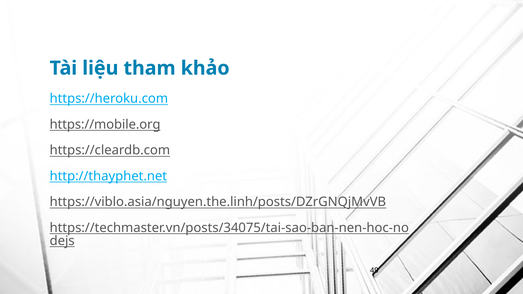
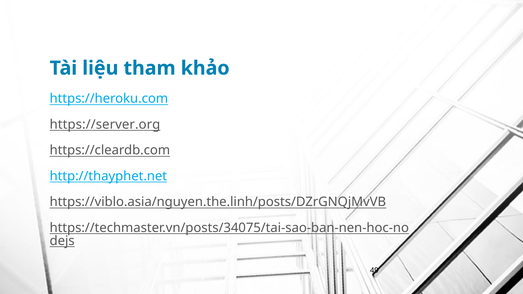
https://mobile.org: https://mobile.org -> https://server.org
